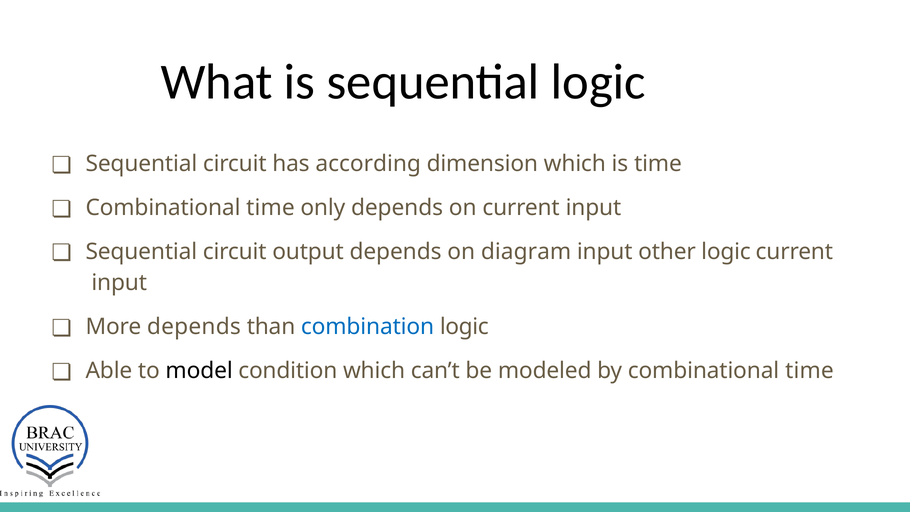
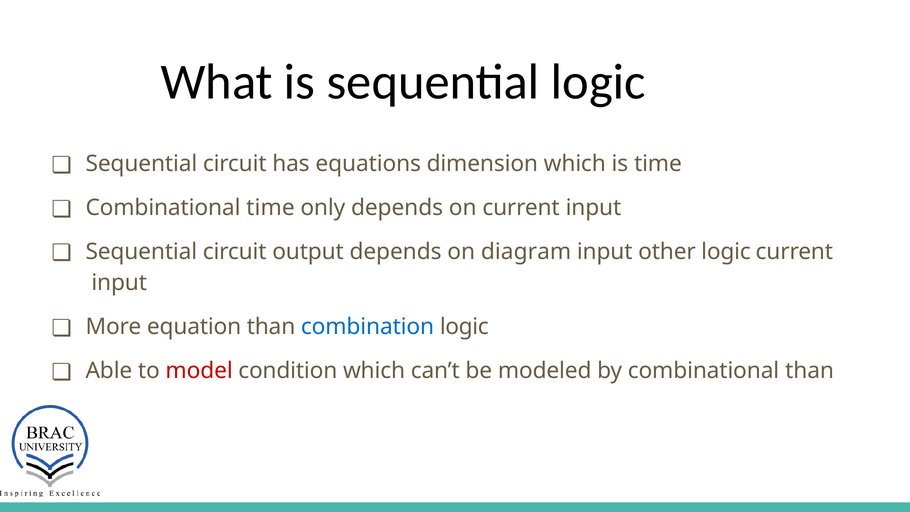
according: according -> equations
More depends: depends -> equation
model colour: black -> red
by combinational time: time -> than
